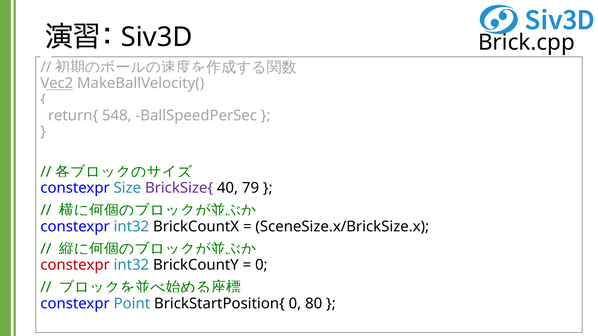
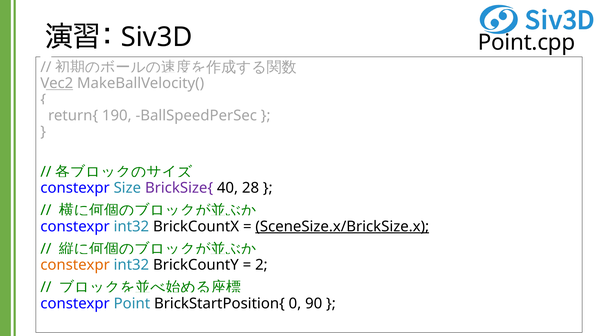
Brick.cpp: Brick.cpp -> Point.cpp
548: 548 -> 190
79: 79 -> 28
SceneSize.x/BrickSize.x underline: none -> present
constexpr at (75, 265) colour: red -> orange
0 at (261, 265): 0 -> 2
80: 80 -> 90
